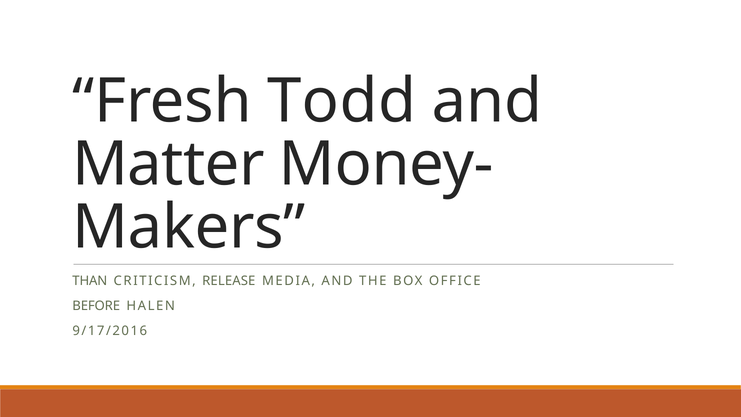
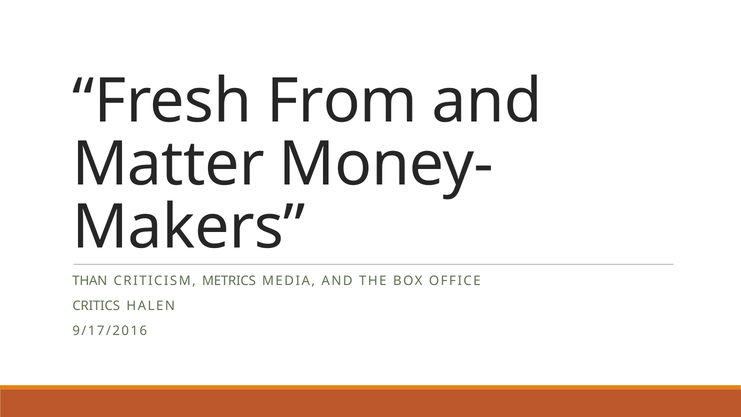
Todd: Todd -> From
RELEASE: RELEASE -> METRICS
BEFORE: BEFORE -> CRITICS
